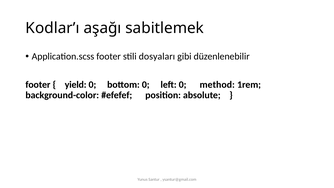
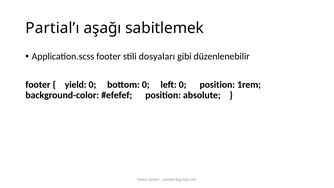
Kodlar’ı: Kodlar’ı -> Partial’ı
0 method: method -> position
